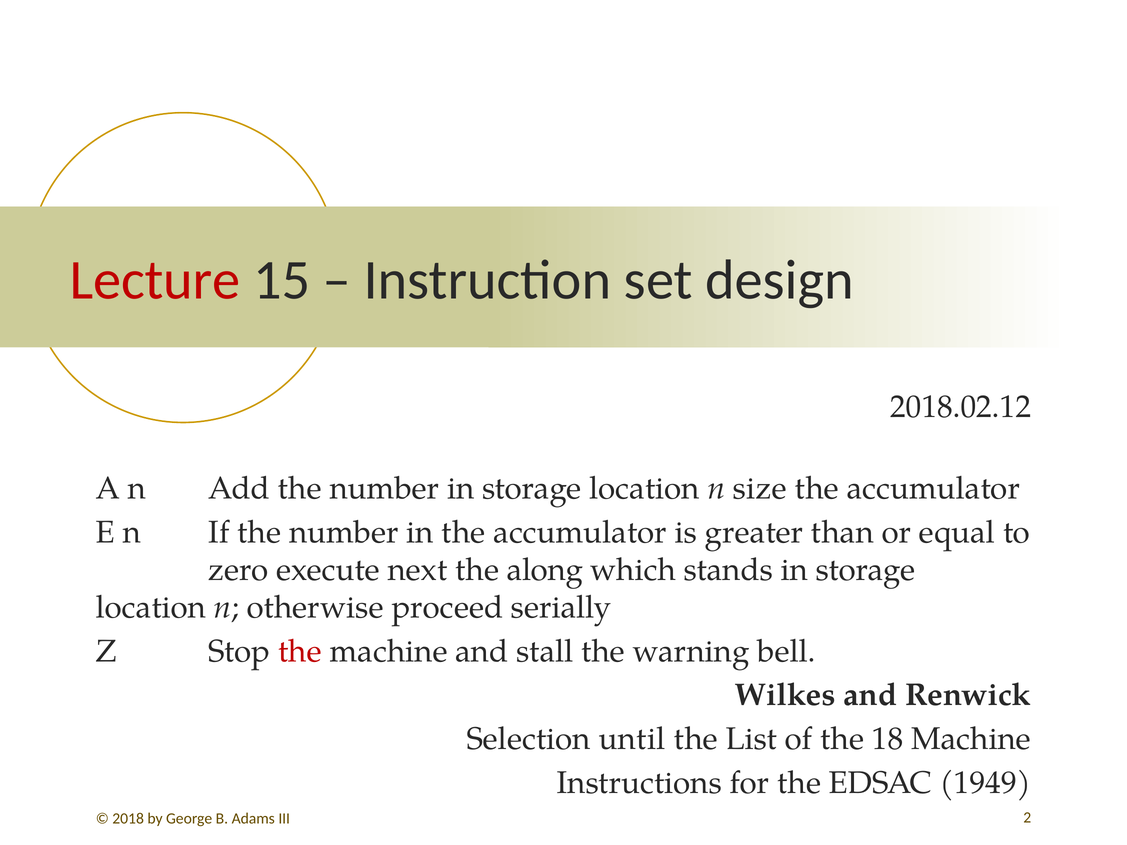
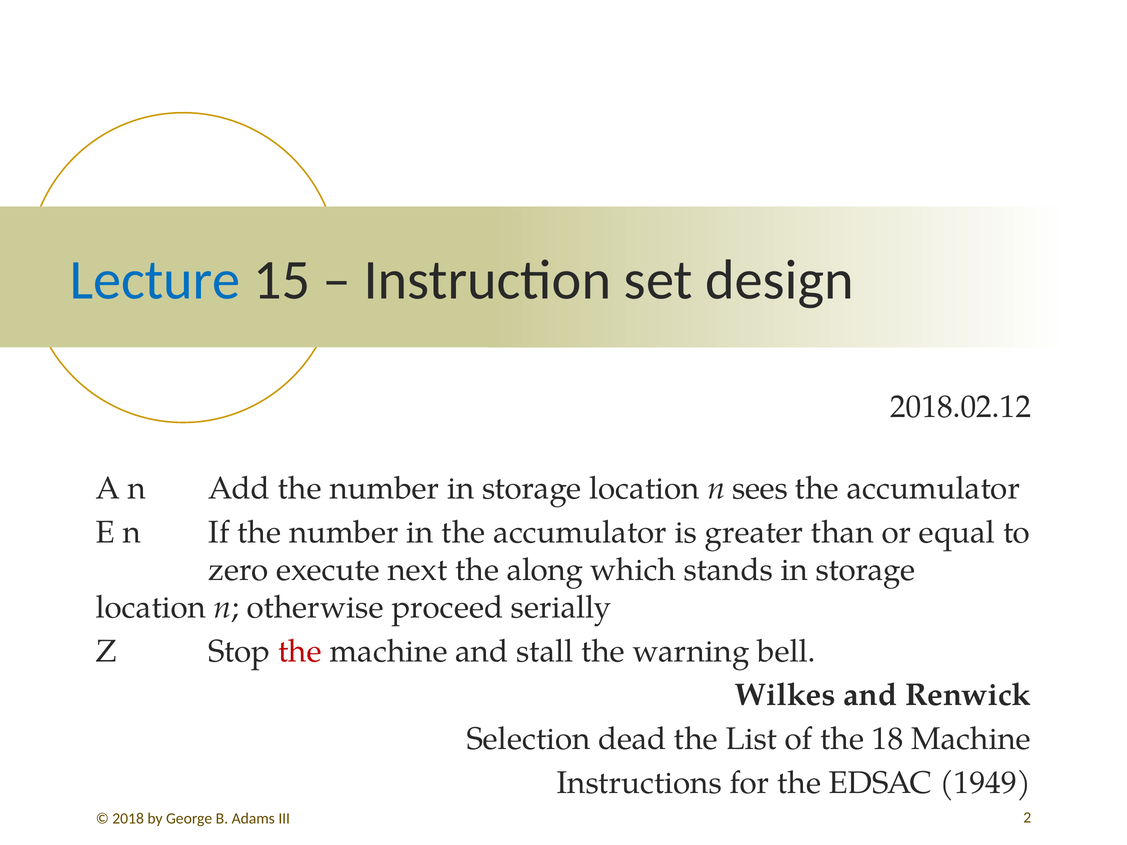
Lecture colour: red -> blue
size: size -> sees
until: until -> dead
